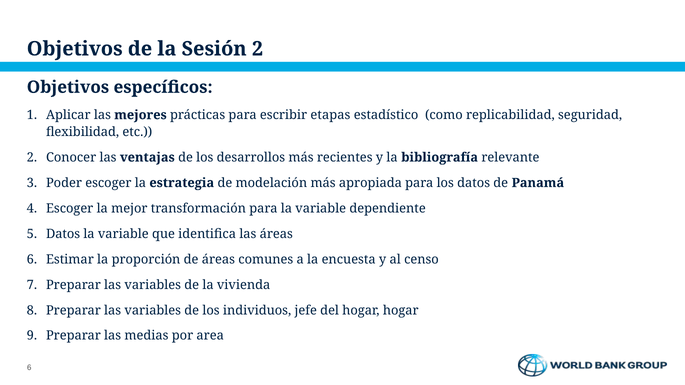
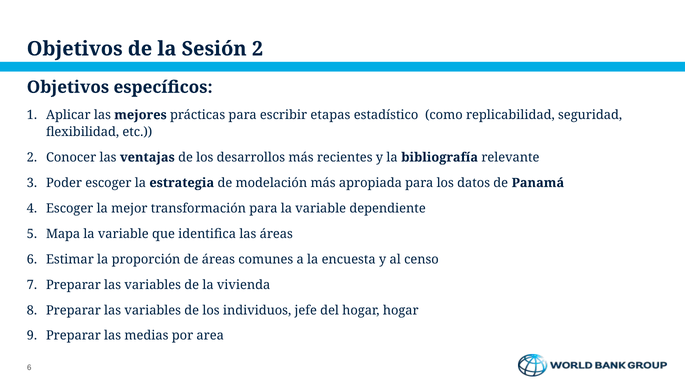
Datos at (63, 234): Datos -> Mapa
